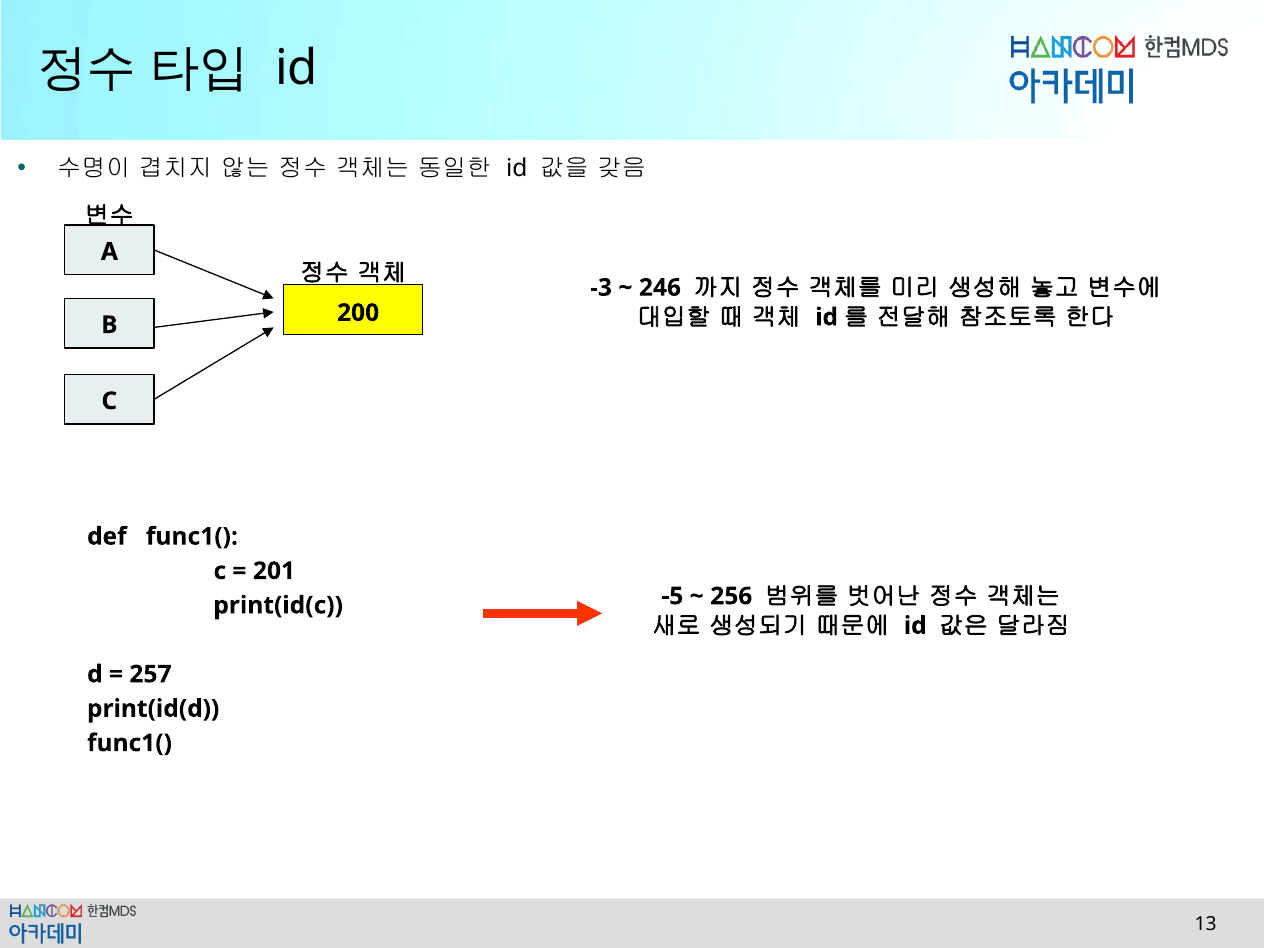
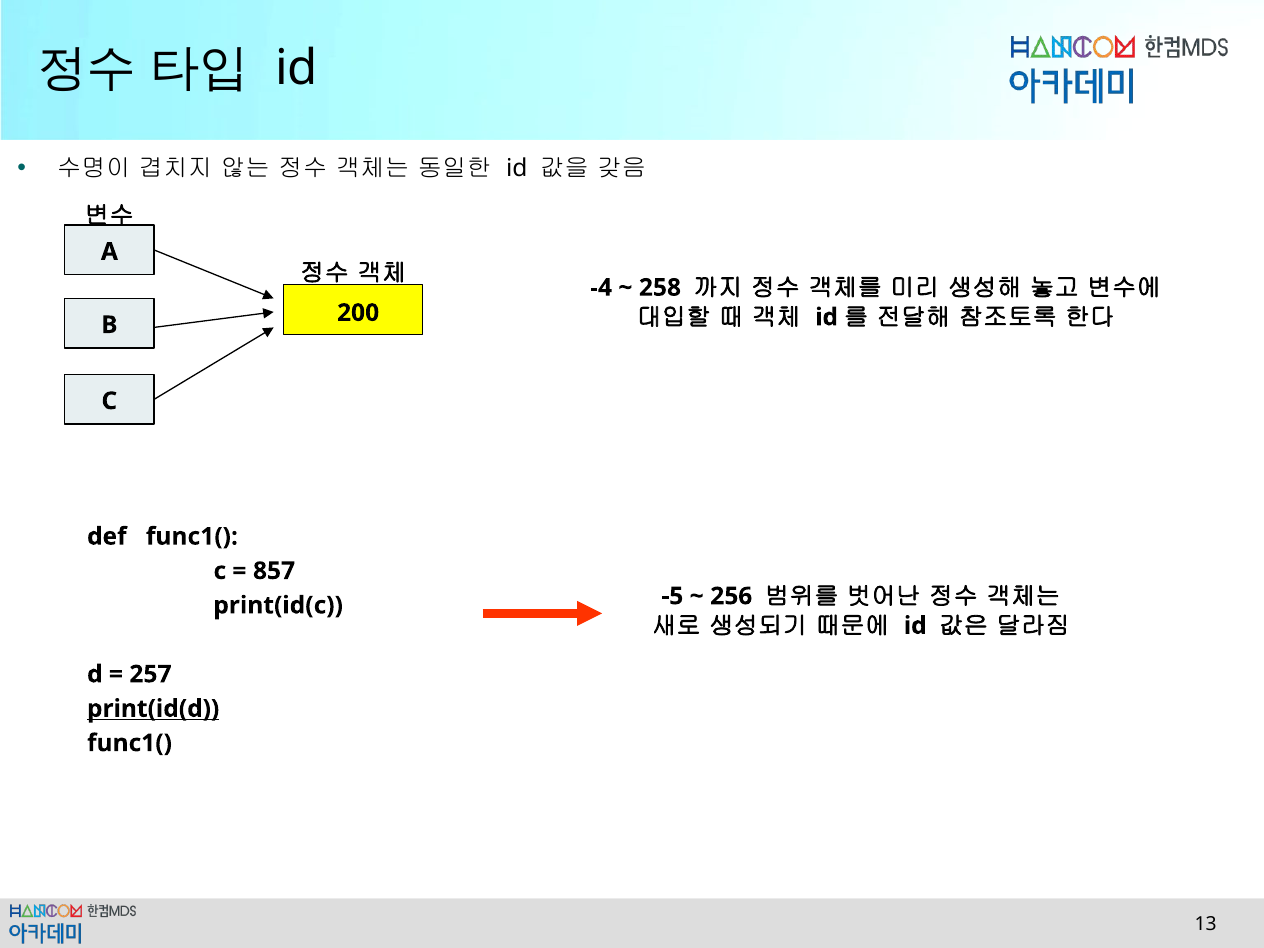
-3: -3 -> -4
246: 246 -> 258
201: 201 -> 857
print(id(d underline: none -> present
